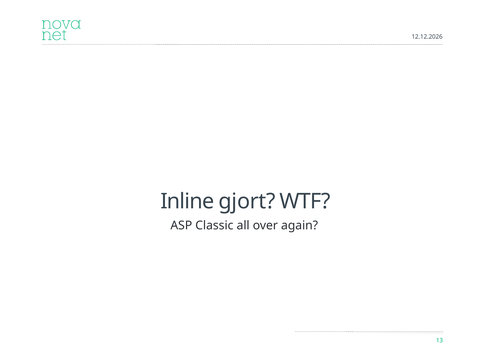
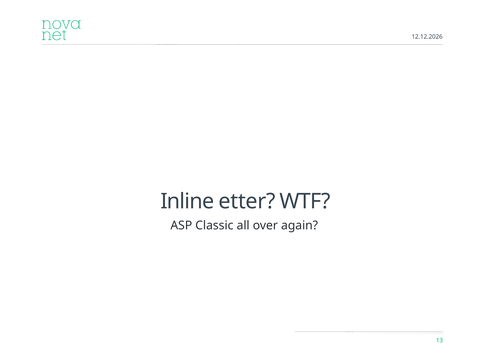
gjort: gjort -> etter
